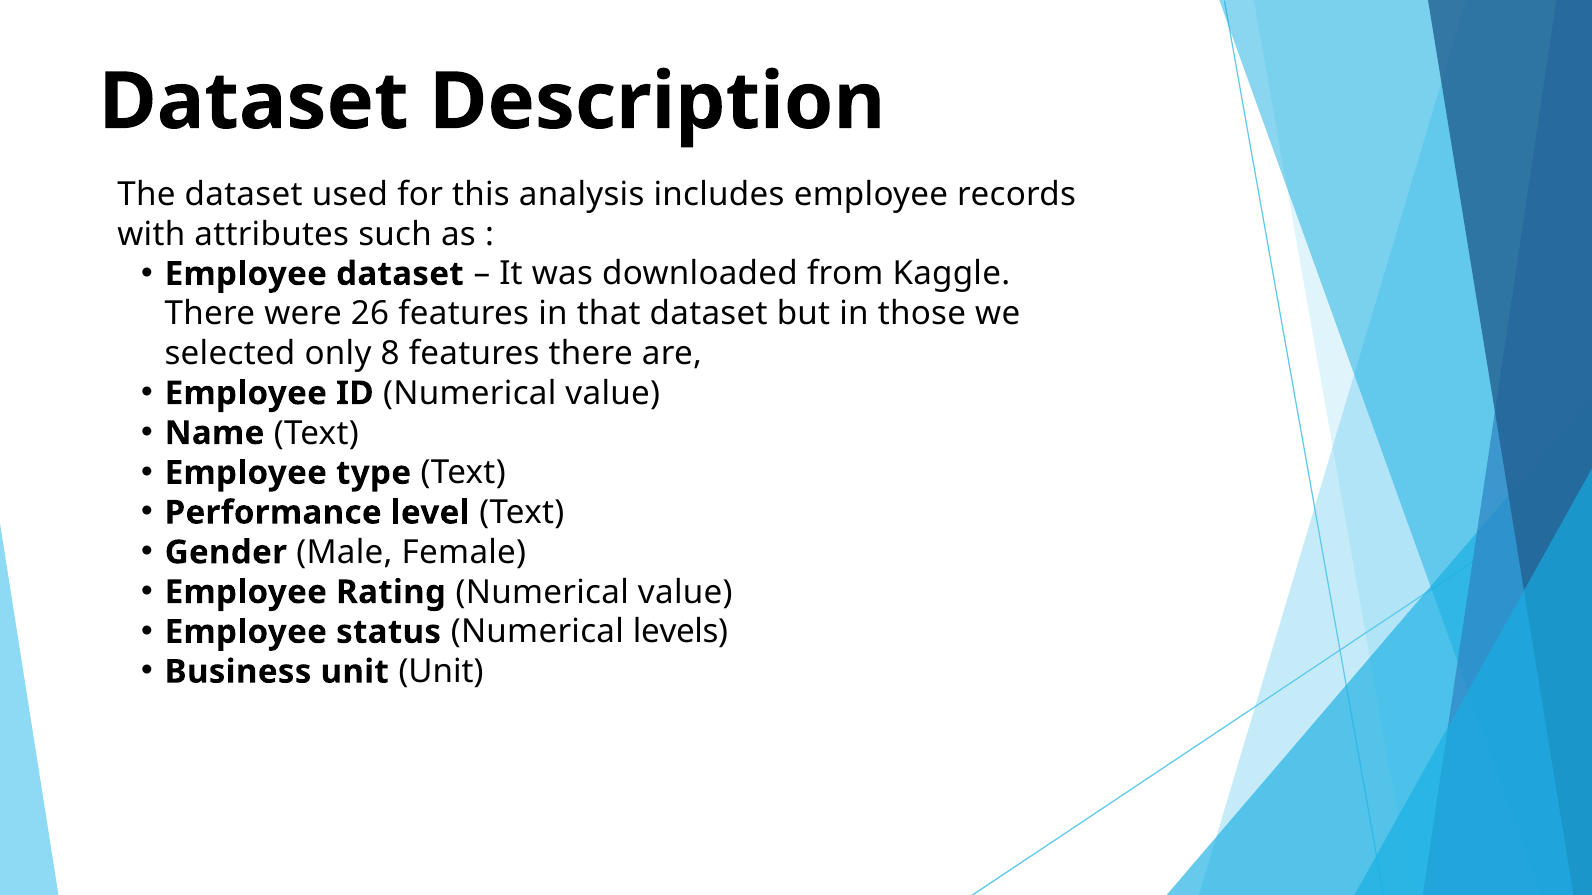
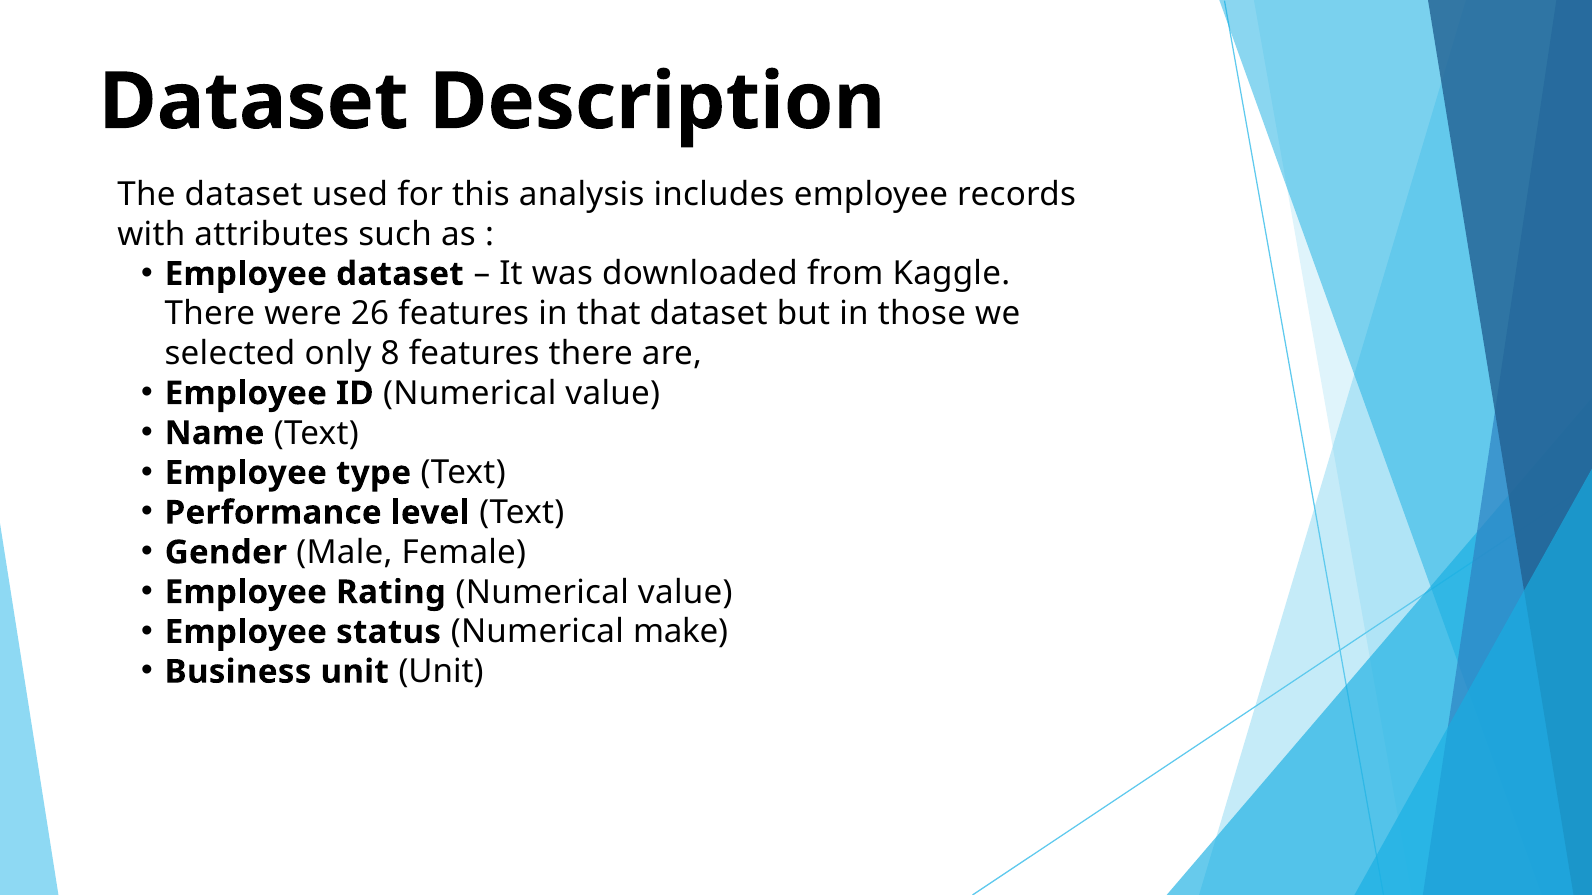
levels: levels -> make
